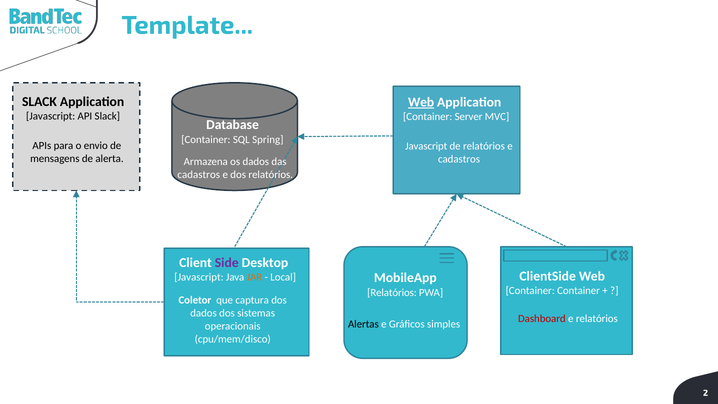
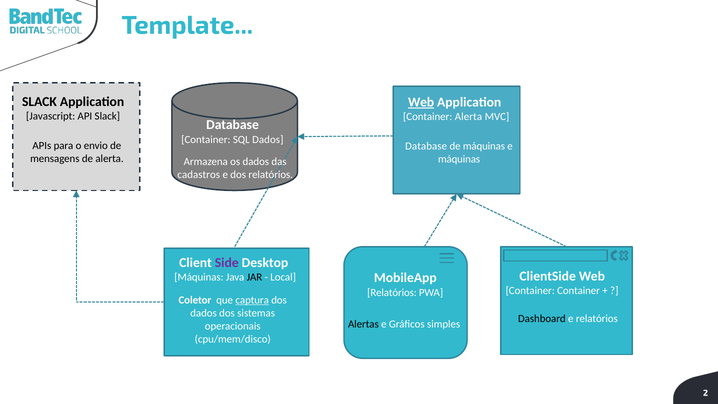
Container Server: Server -> Alerta
SQL Spring: Spring -> Dados
Javascript at (426, 146): Javascript -> Database
de relatórios: relatórios -> máquinas
cadastros at (459, 159): cadastros -> máquinas
Javascript at (199, 277): Javascript -> Máquinas
JAR colour: orange -> black
captura underline: none -> present
Dashboard at (542, 319) colour: red -> black
